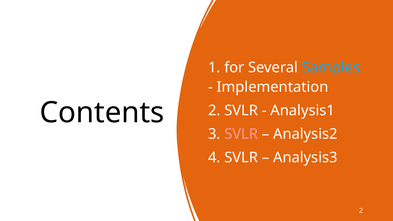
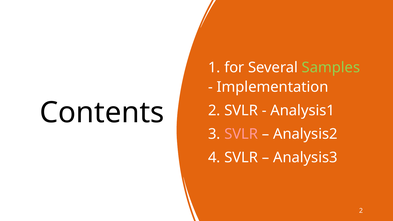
Samples colour: light blue -> light green
